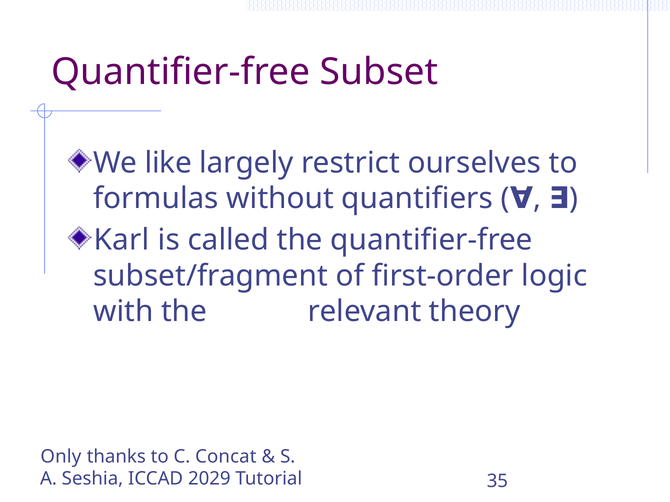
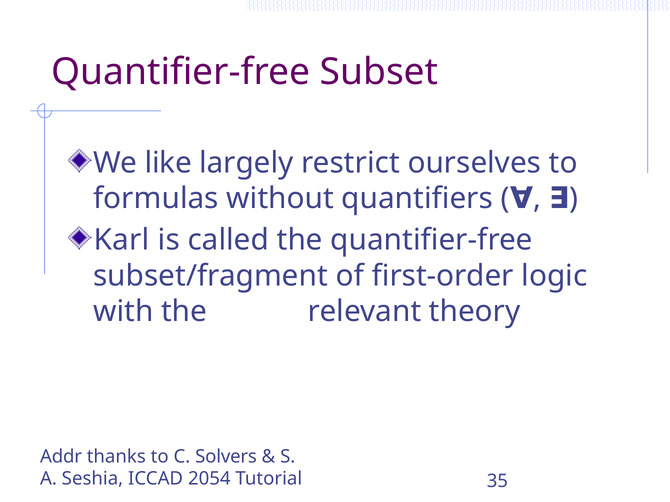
Only: Only -> Addr
Concat: Concat -> Solvers
2029: 2029 -> 2054
